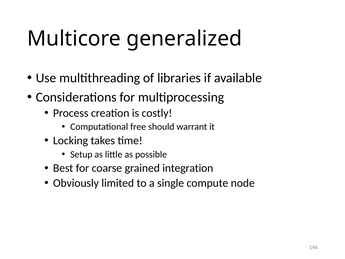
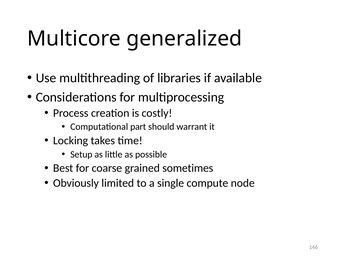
free: free -> part
integration: integration -> sometimes
